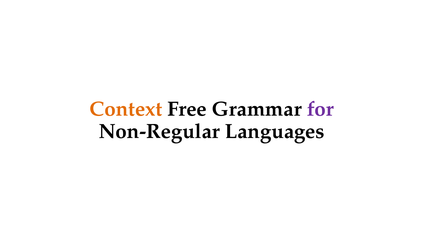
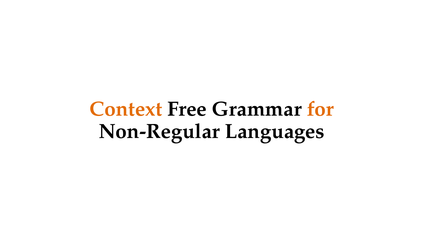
for colour: purple -> orange
